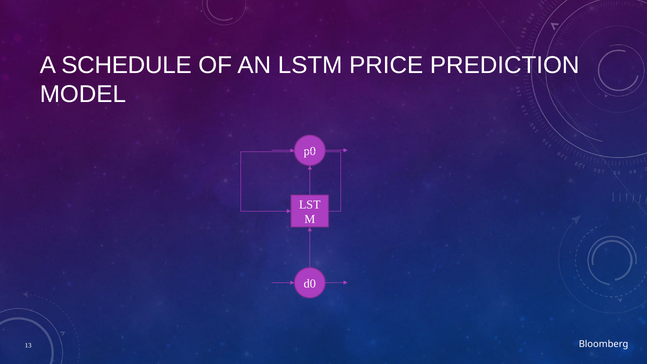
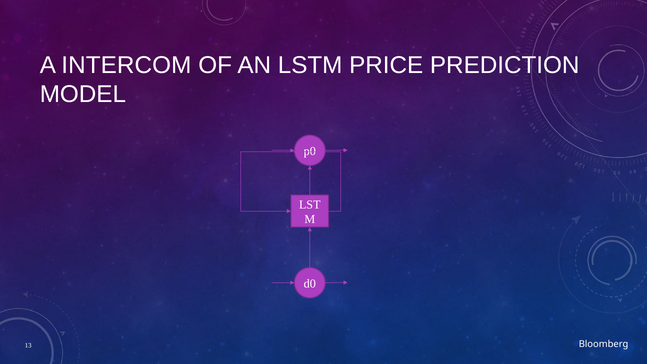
SCHEDULE: SCHEDULE -> INTERCOM
